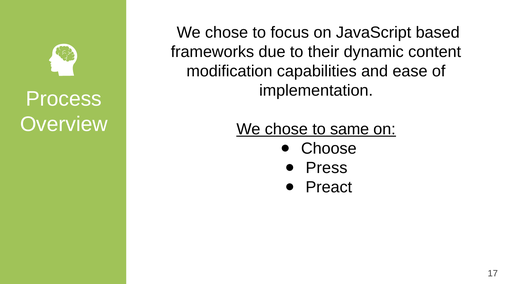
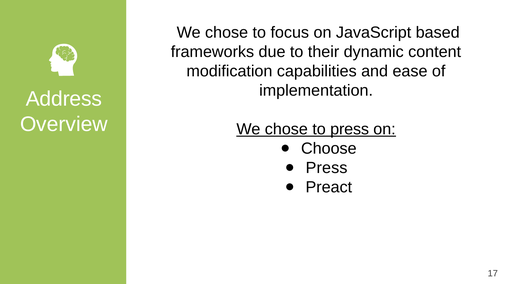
Process: Process -> Address
to same: same -> press
